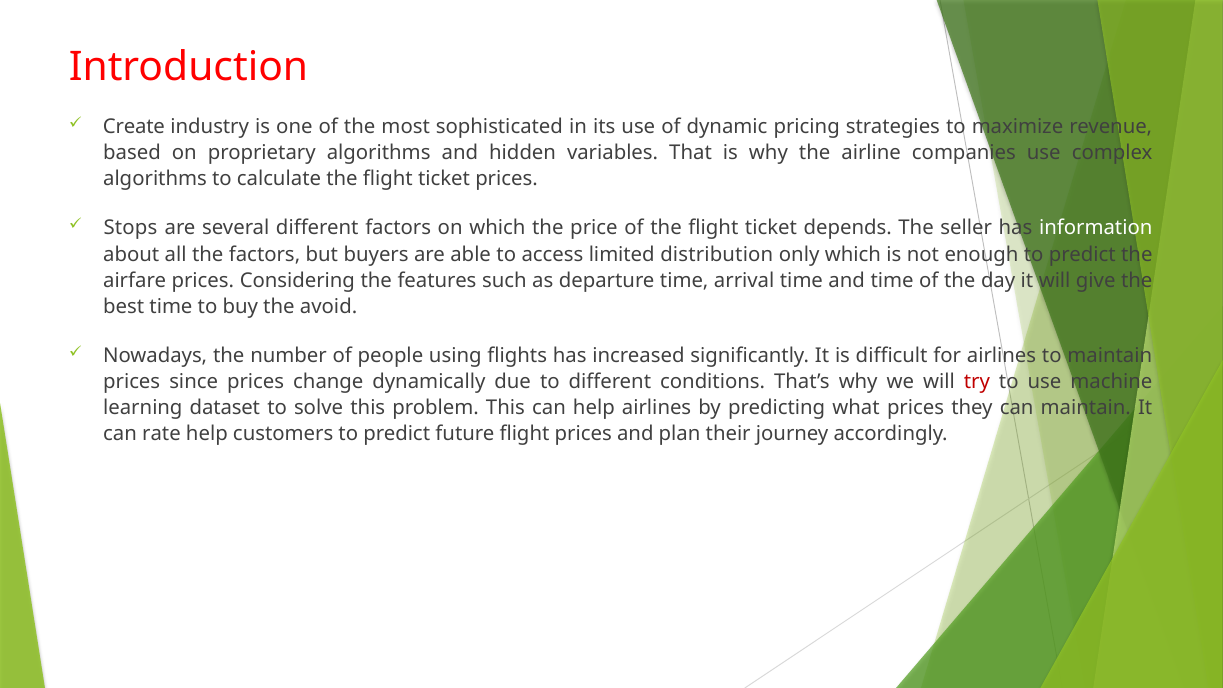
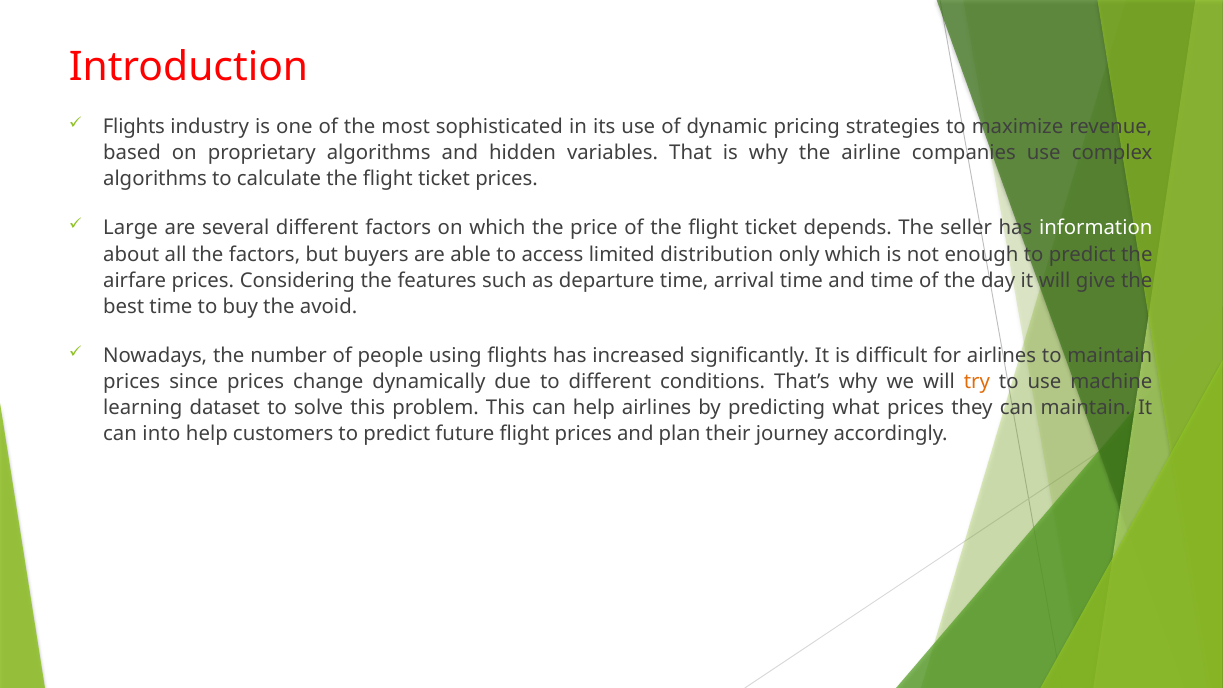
Create at (134, 127): Create -> Flights
Stops: Stops -> Large
try colour: red -> orange
rate: rate -> into
